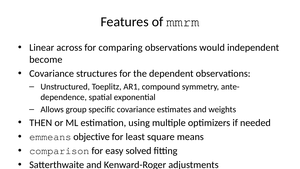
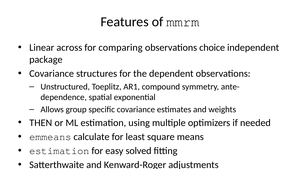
would: would -> choice
become: become -> package
objective: objective -> calculate
comparison at (59, 151): comparison -> estimation
